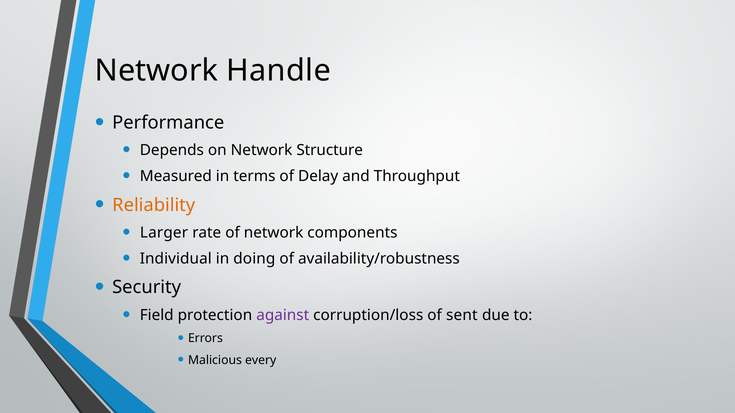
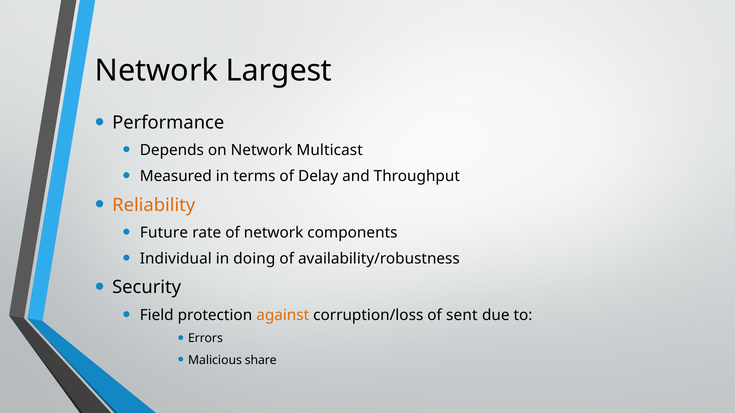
Handle: Handle -> Largest
Structure: Structure -> Multicast
Larger: Larger -> Future
against colour: purple -> orange
every: every -> share
